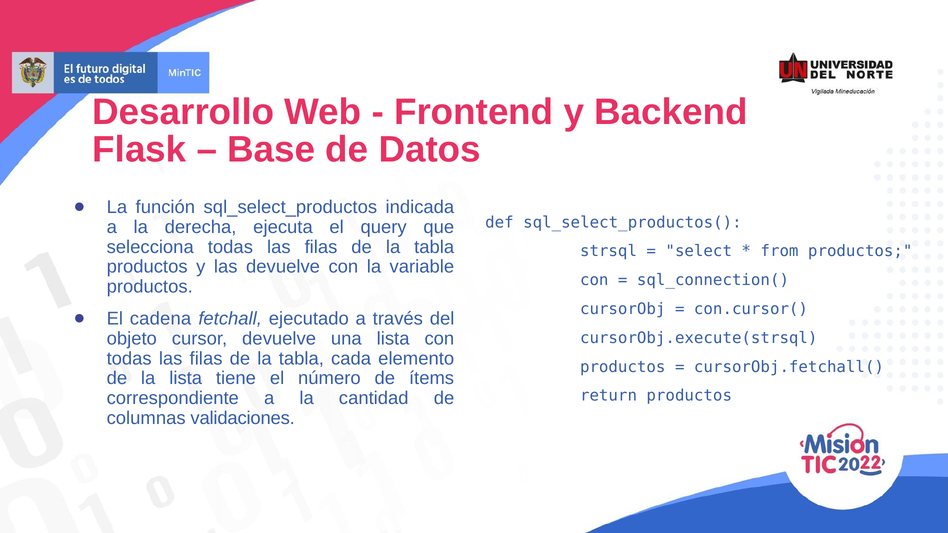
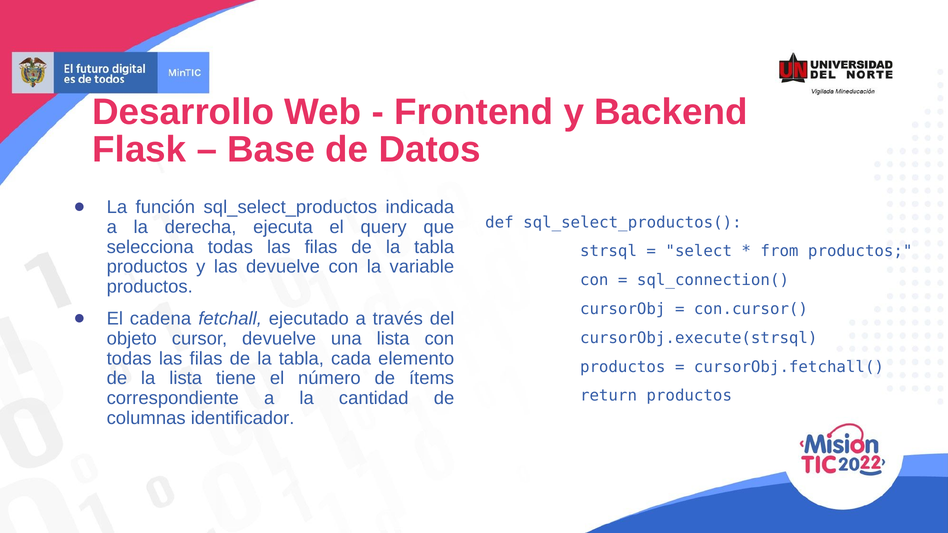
validaciones: validaciones -> identificador
